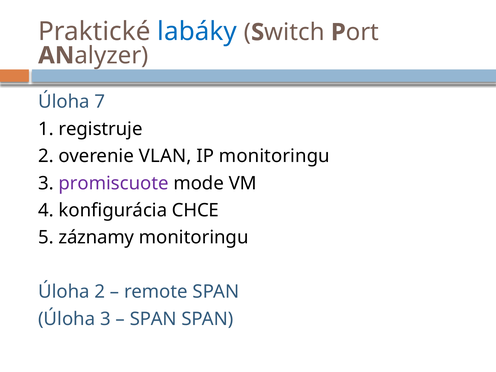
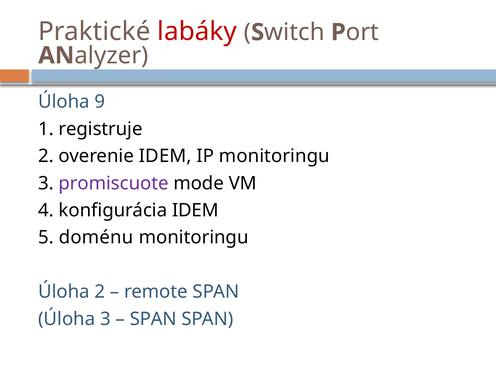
labáky colour: blue -> red
7: 7 -> 9
overenie VLAN: VLAN -> IDEM
konfigurácia CHCE: CHCE -> IDEM
záznamy: záznamy -> doménu
